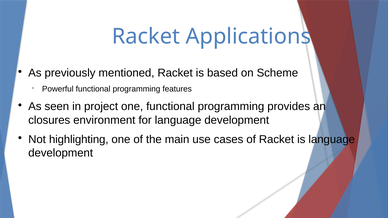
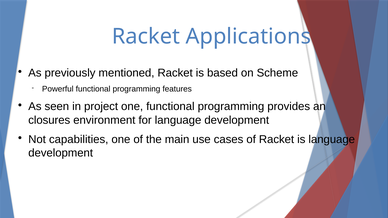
highlighting: highlighting -> capabilities
